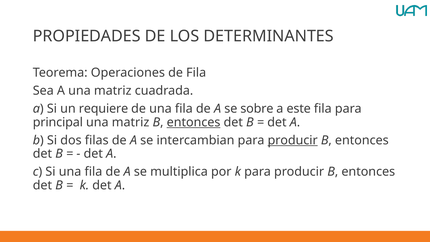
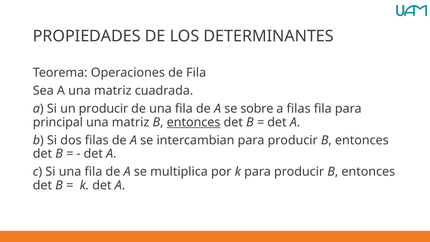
un requiere: requiere -> producir
a este: este -> filas
producir at (293, 140) underline: present -> none
